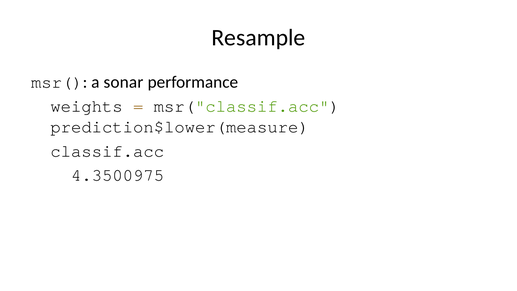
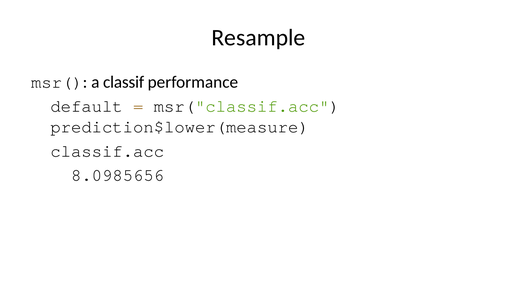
sonar: sonar -> classif
weights: weights -> default
4.3500975: 4.3500975 -> 8.0985656
